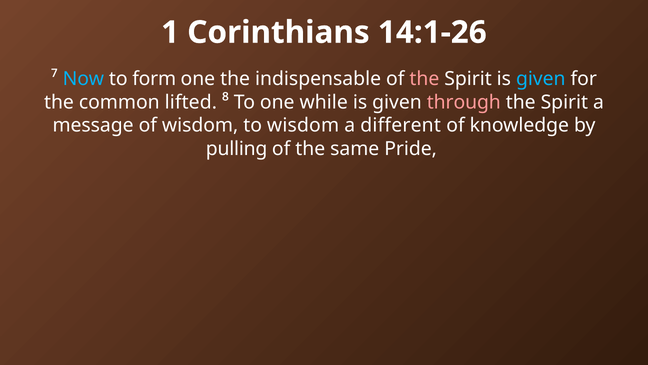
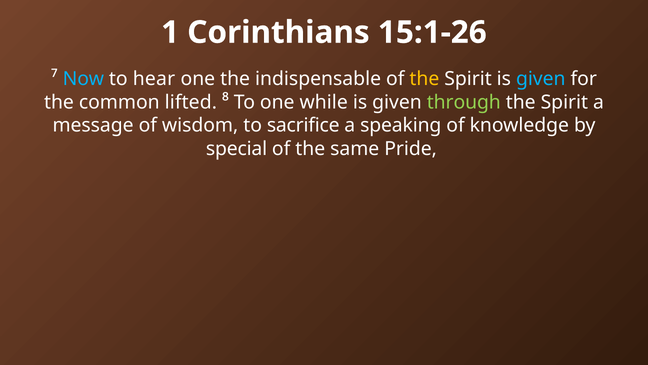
14:1-26: 14:1-26 -> 15:1-26
form: form -> hear
the at (424, 79) colour: pink -> yellow
through colour: pink -> light green
to wisdom: wisdom -> sacrifice
different: different -> speaking
pulling: pulling -> special
